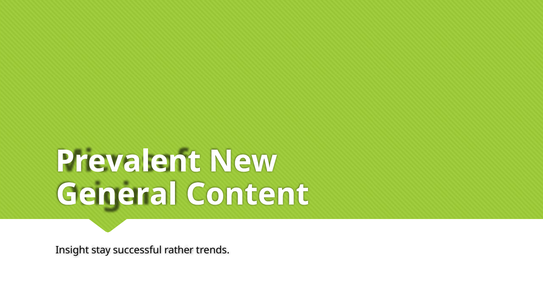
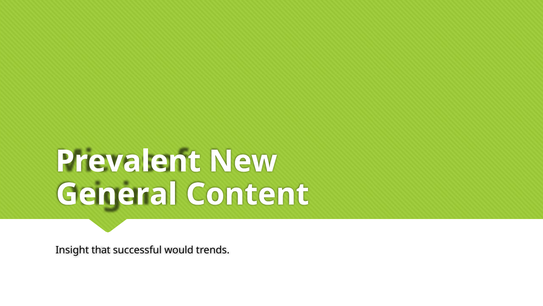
stay: stay -> that
rather: rather -> would
